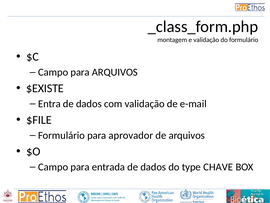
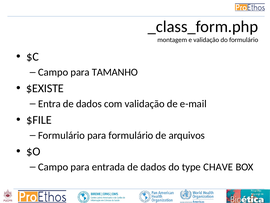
para ARQUIVOS: ARQUIVOS -> TAMANHO
para aprovador: aprovador -> formulário
